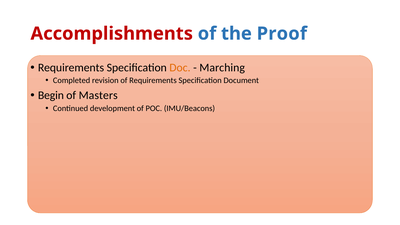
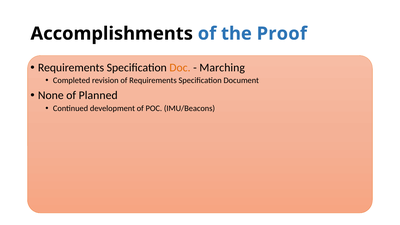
Accomplishments colour: red -> black
Begin: Begin -> None
Masters: Masters -> Planned
